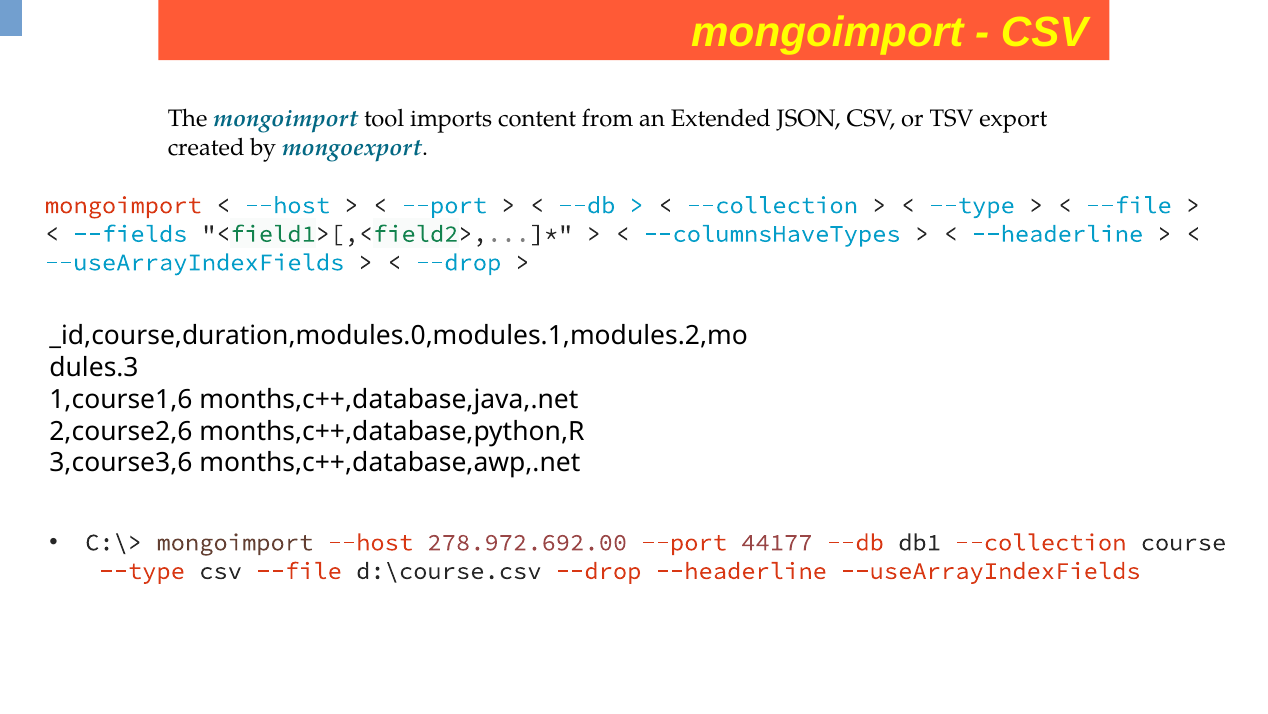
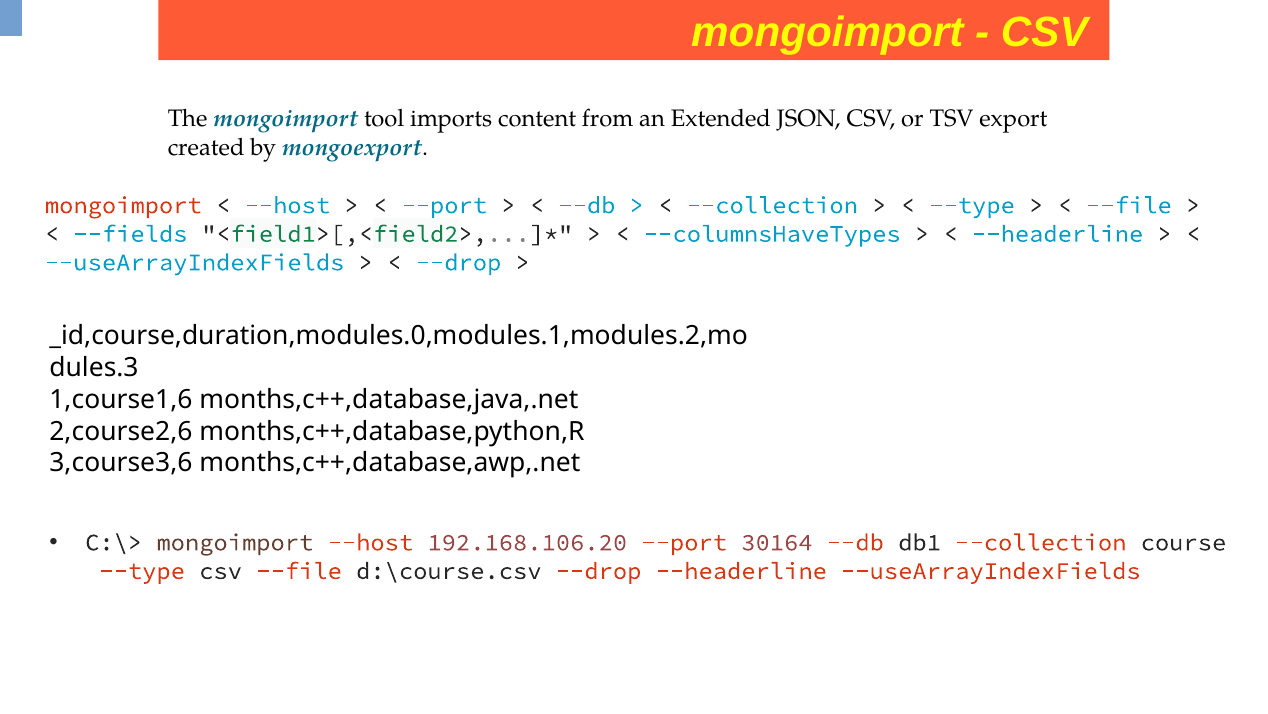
278.972.692.00: 278.972.692.00 -> 192.168.106.20
44177: 44177 -> 30164
